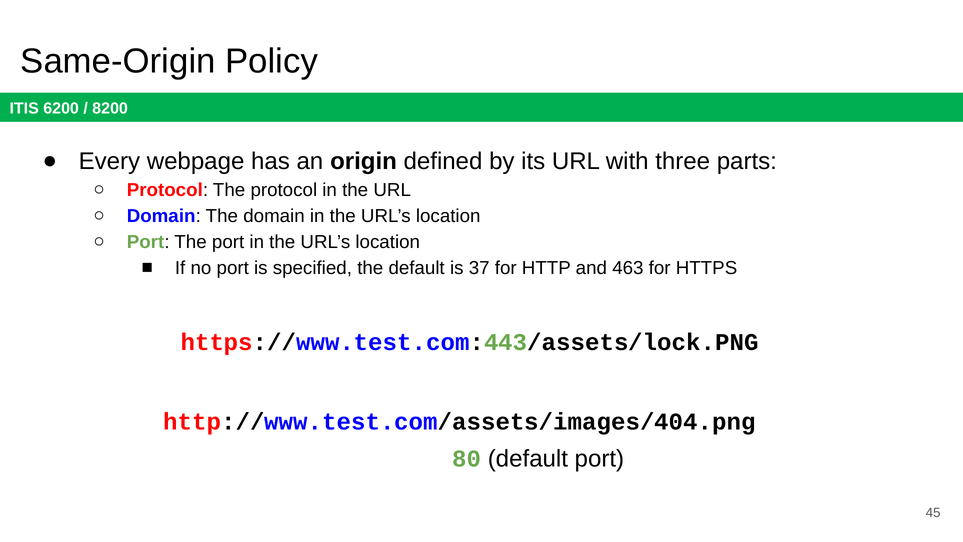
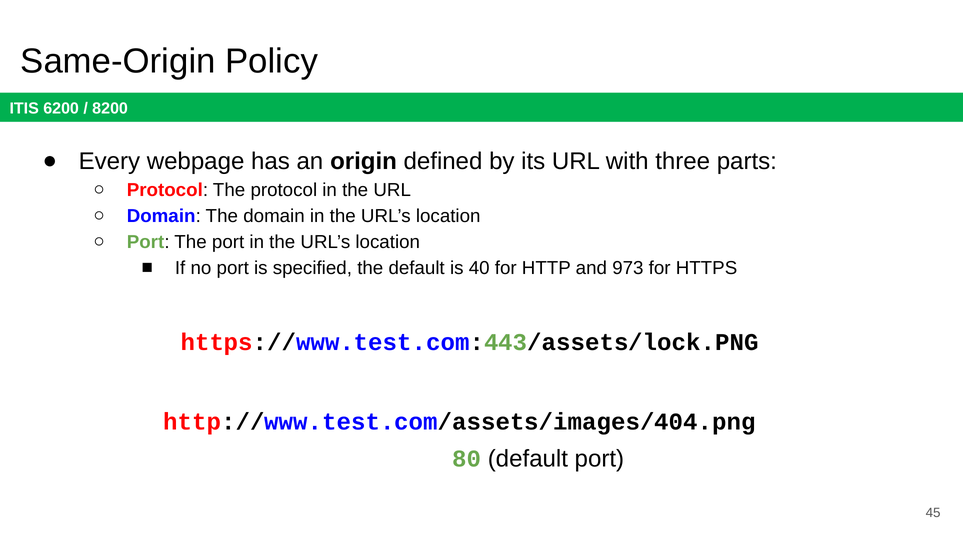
37: 37 -> 40
463: 463 -> 973
